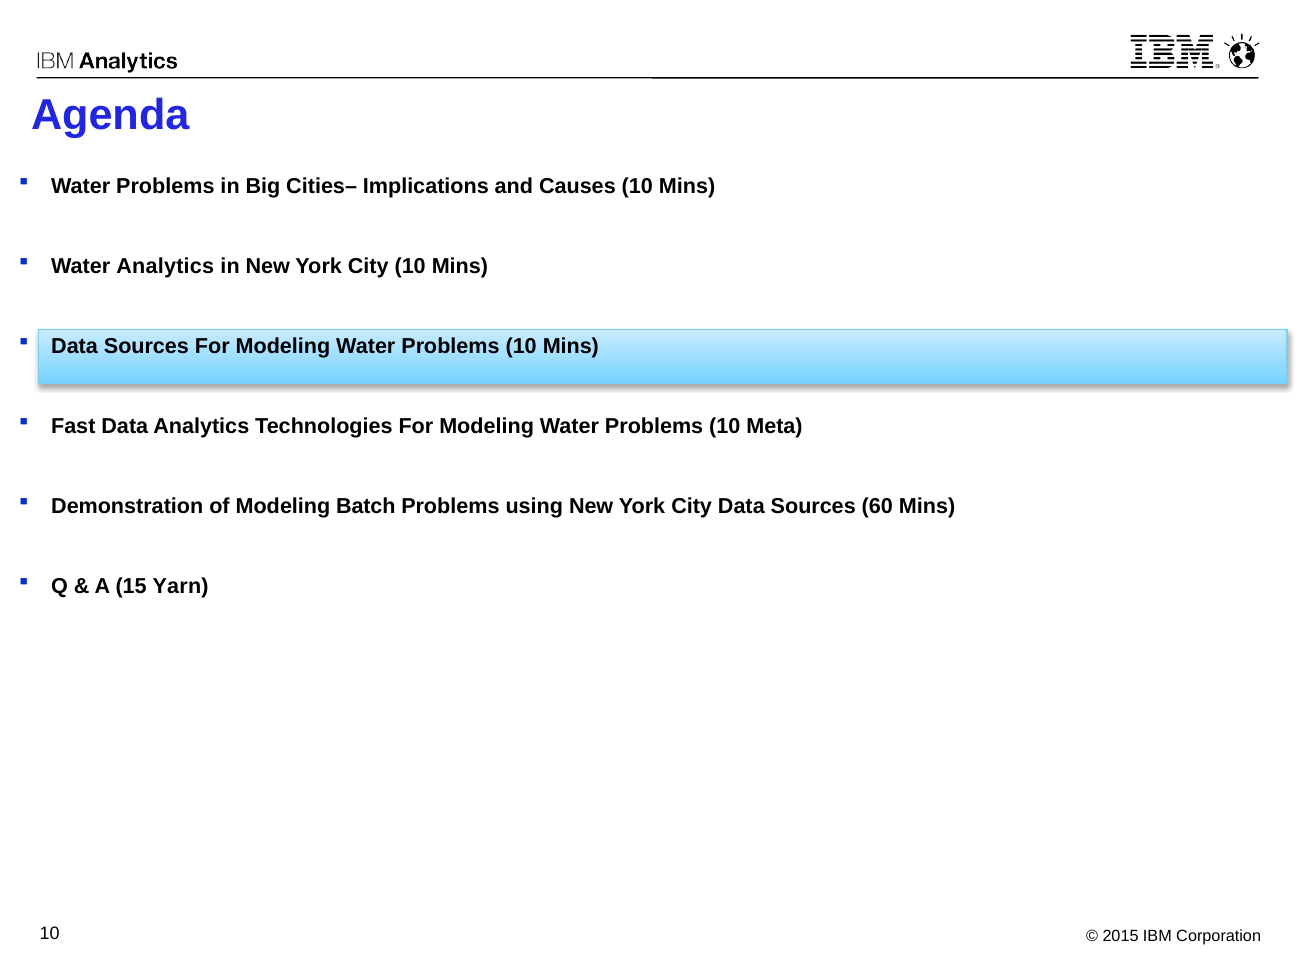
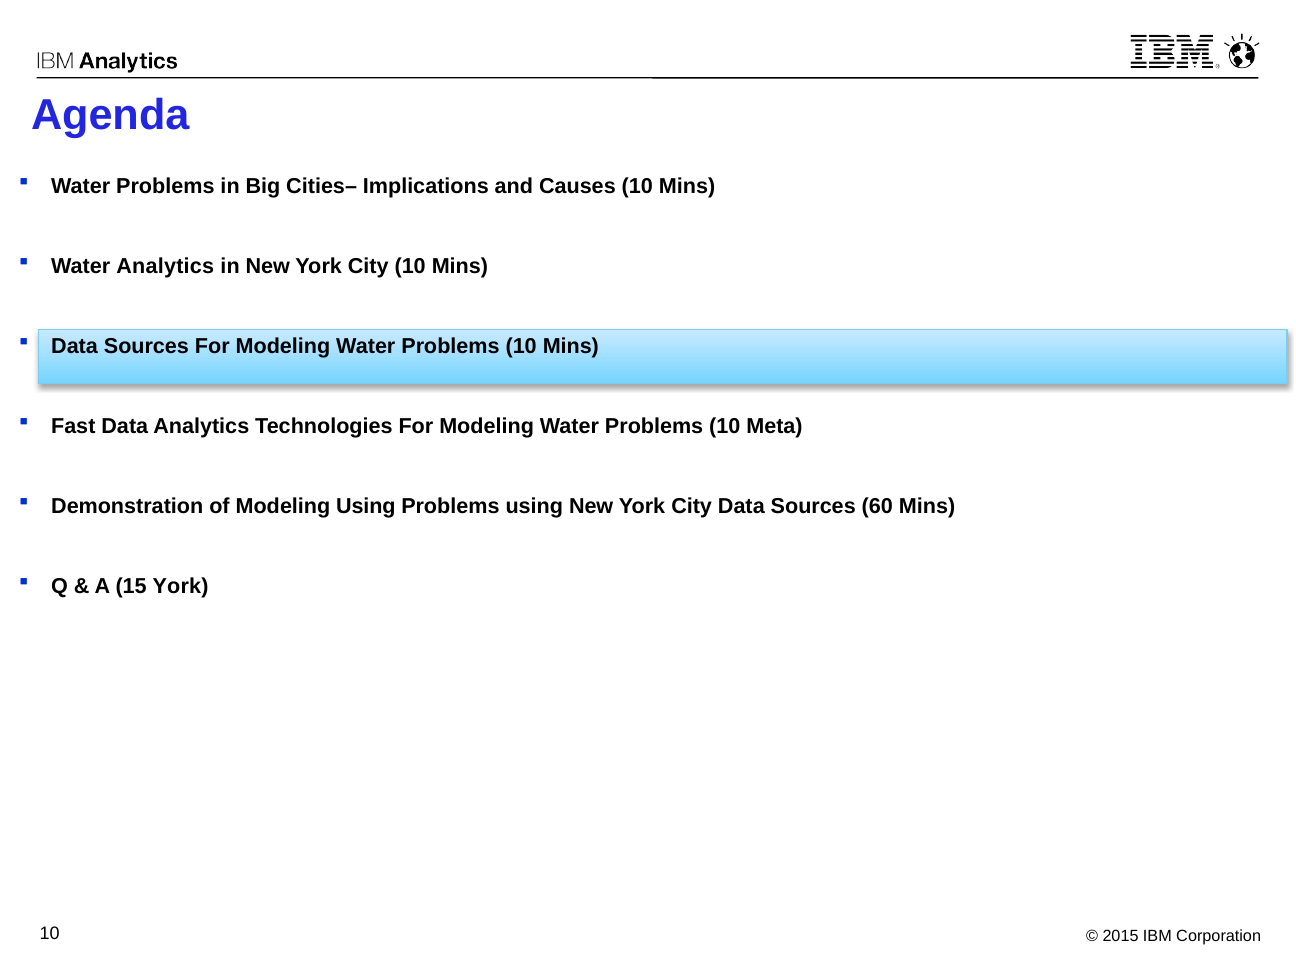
Modeling Batch: Batch -> Using
15 Yarn: Yarn -> York
